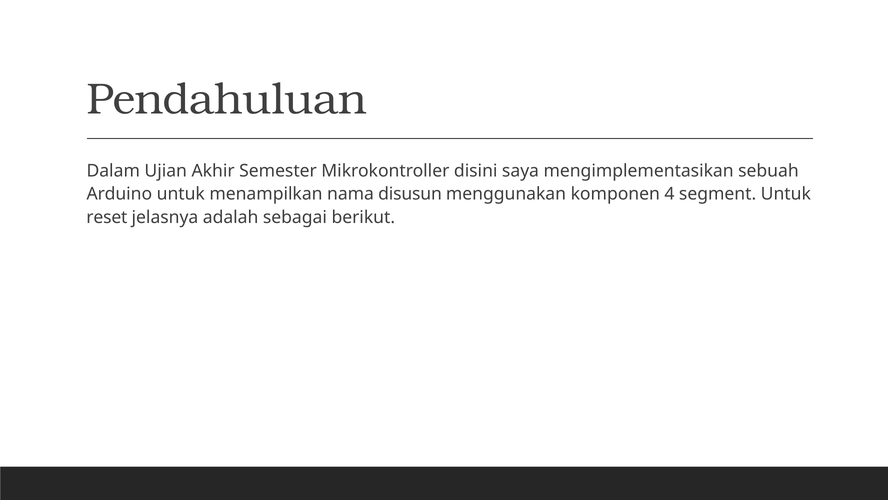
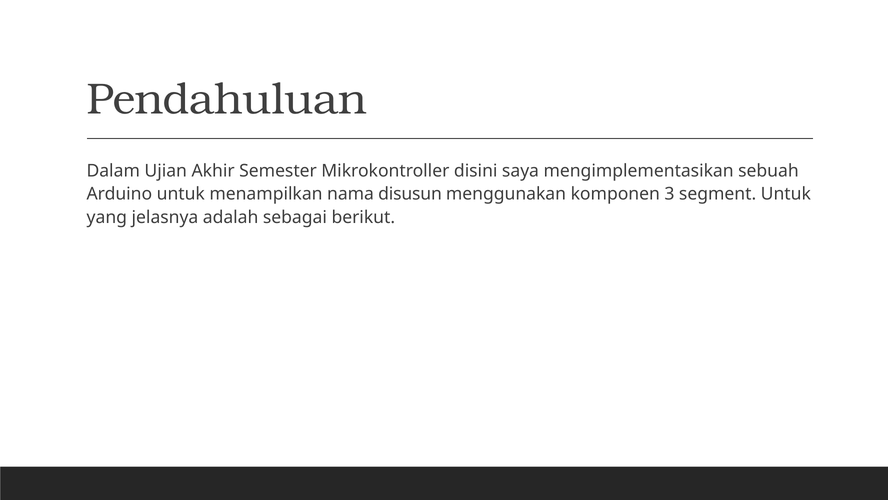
4: 4 -> 3
reset: reset -> yang
